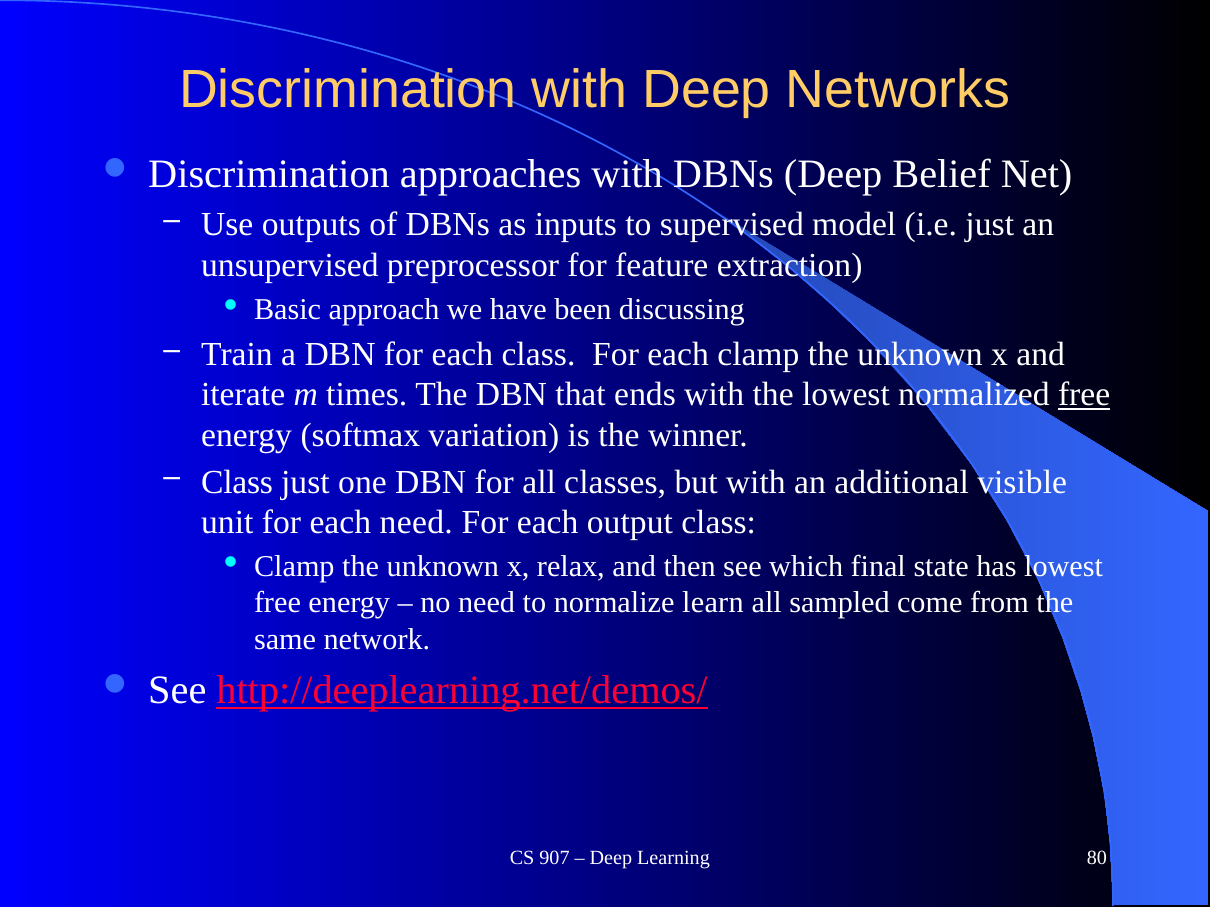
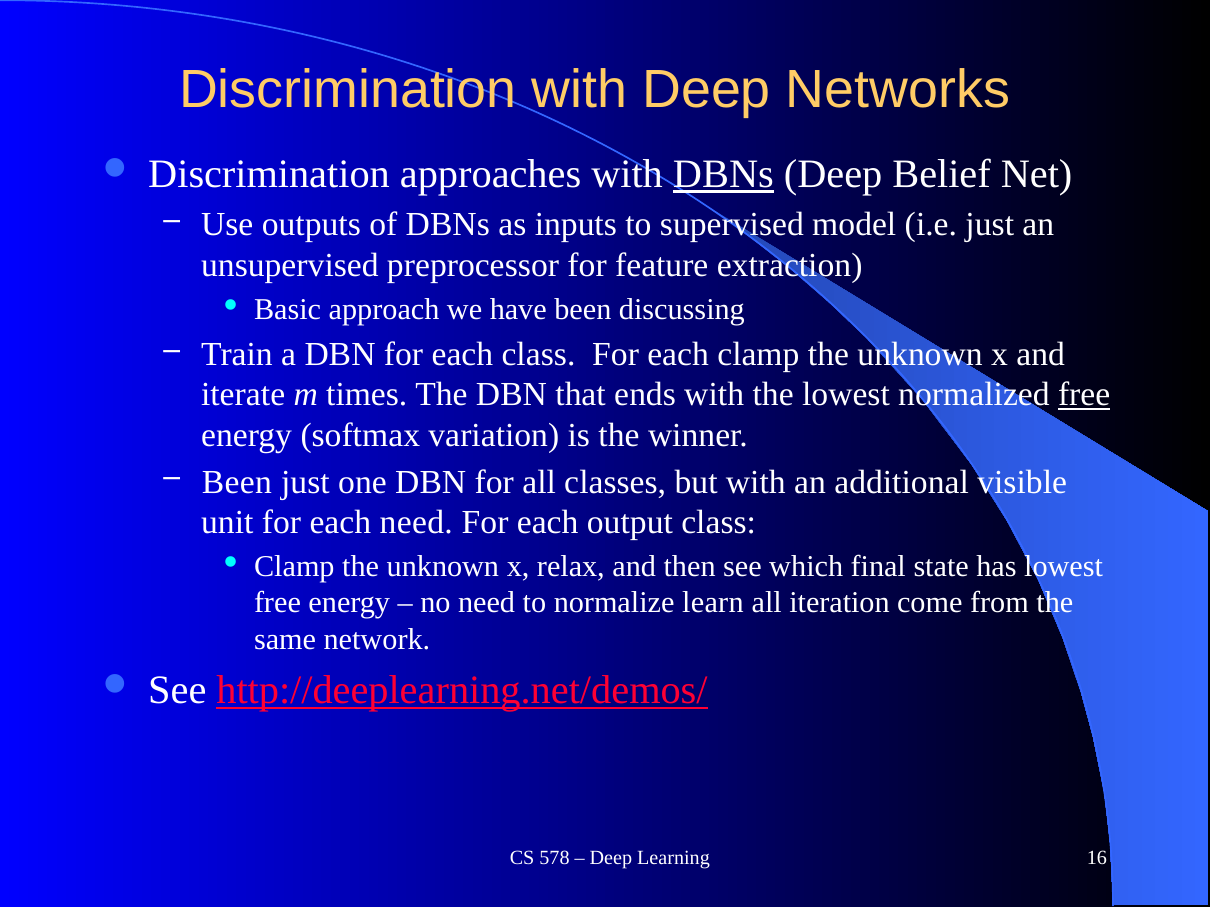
DBNs at (723, 174) underline: none -> present
Class at (237, 482): Class -> Been
sampled: sampled -> iteration
907: 907 -> 578
80: 80 -> 16
